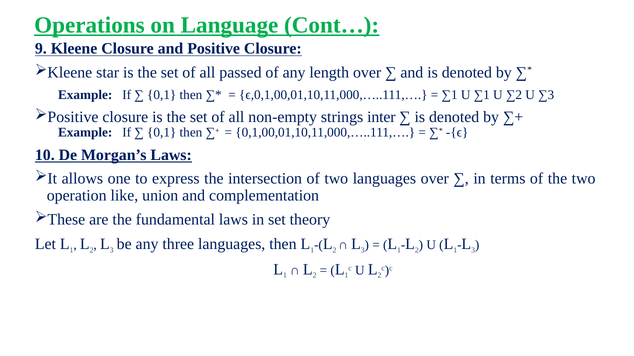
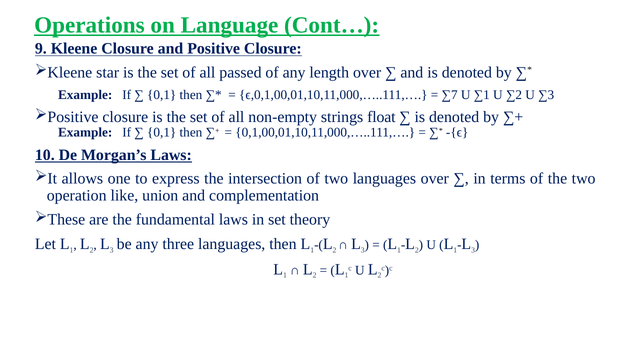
∑1 at (450, 95): ∑1 -> ∑7
inter: inter -> float
